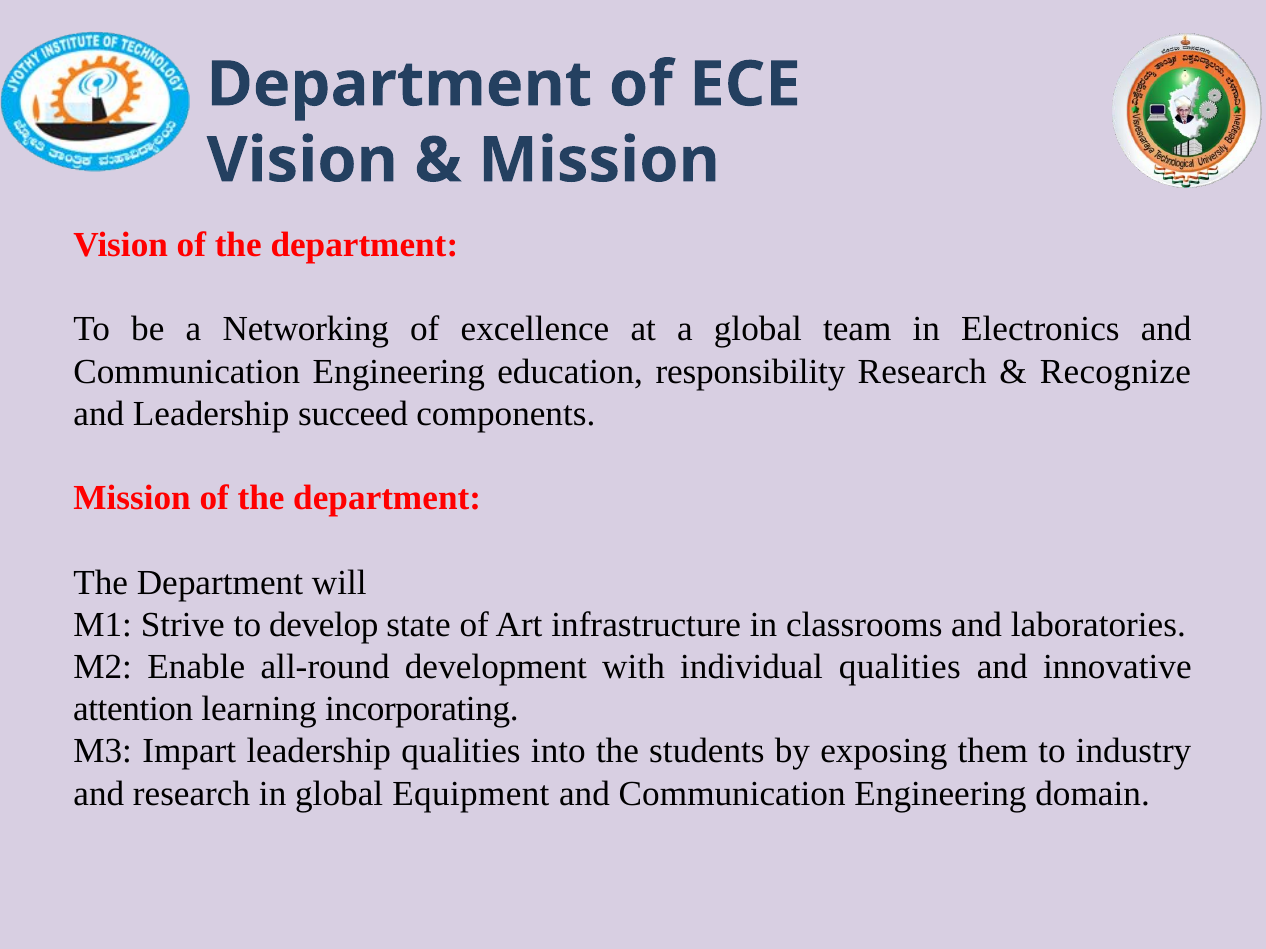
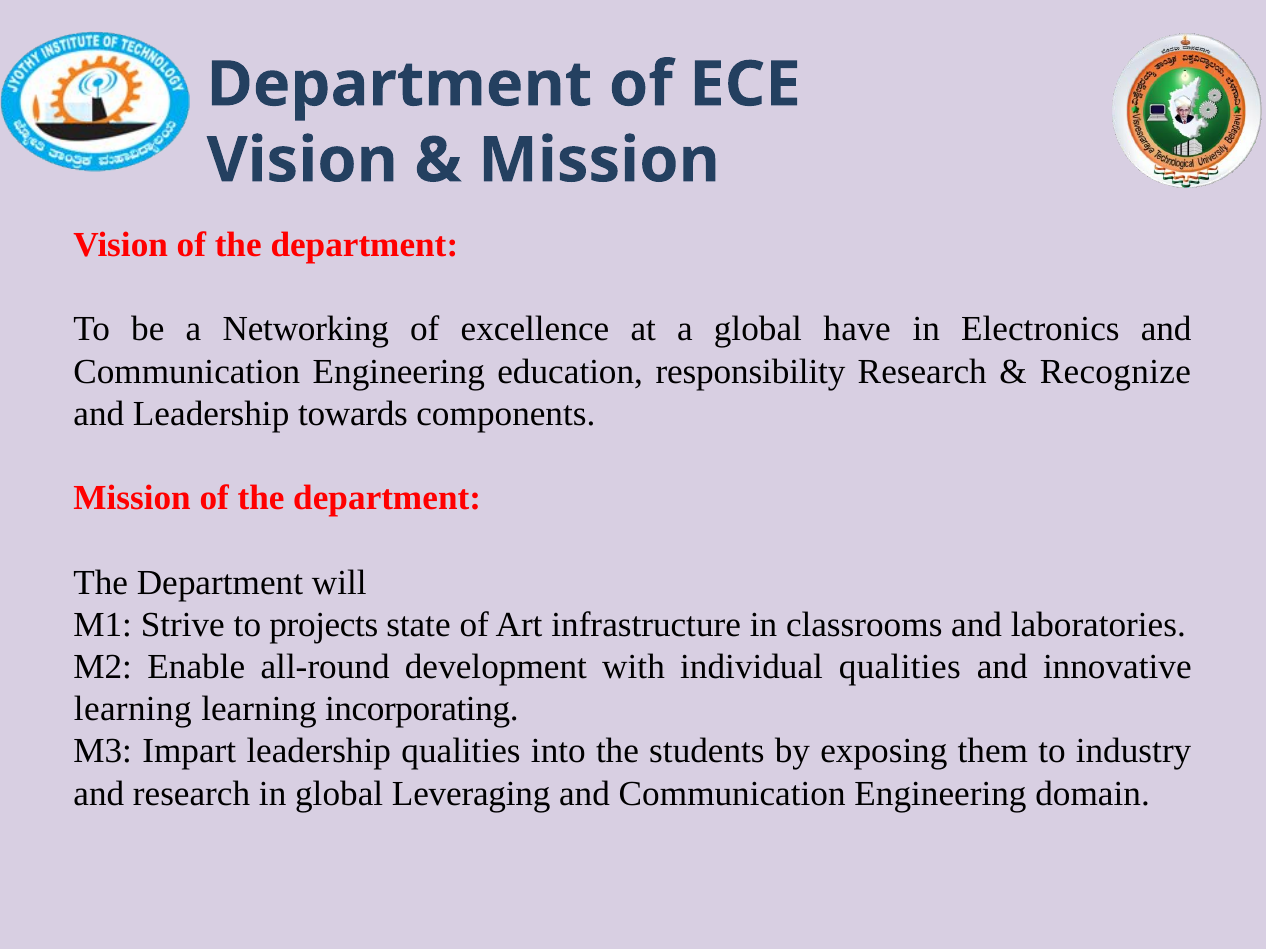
team: team -> have
succeed: succeed -> towards
develop: develop -> projects
attention at (133, 710): attention -> learning
Equipment: Equipment -> Leveraging
